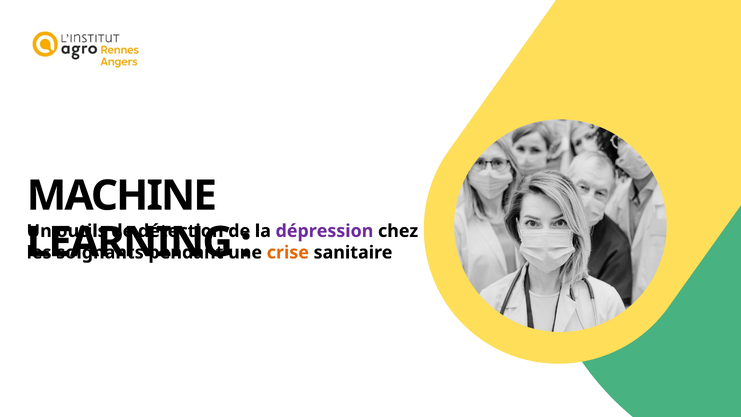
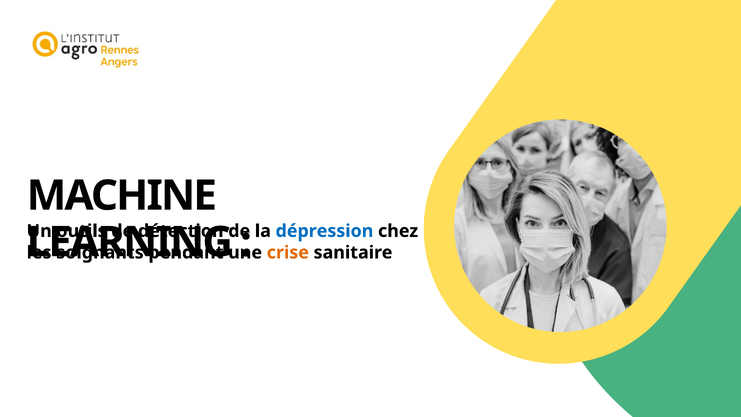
dépression colour: purple -> blue
